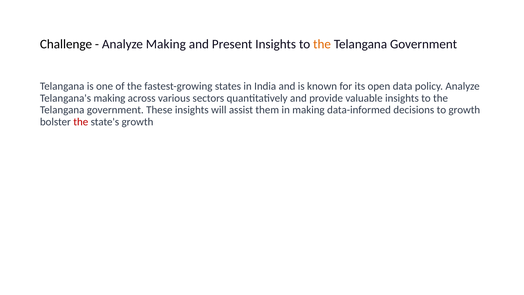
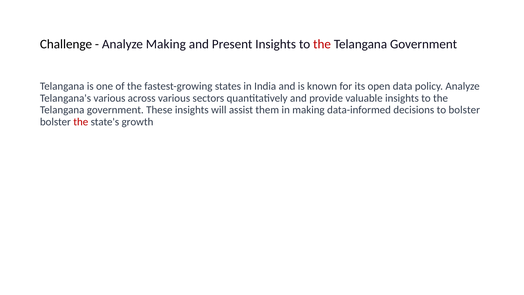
the at (322, 44) colour: orange -> red
Telangana's making: making -> various
to growth: growth -> bolster
